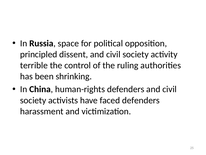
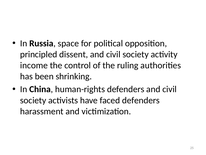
terrible: terrible -> income
